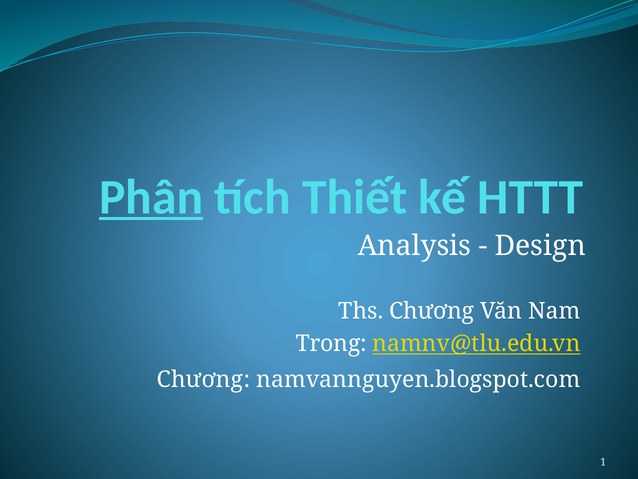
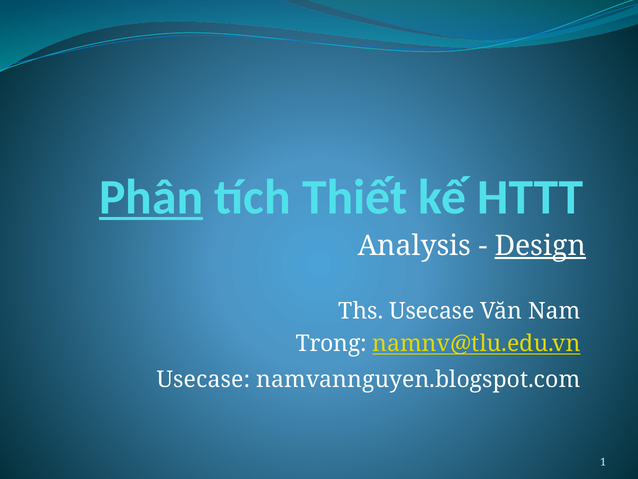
Design underline: none -> present
Ths Chương: Chương -> Usecase
Chương at (203, 379): Chương -> Usecase
